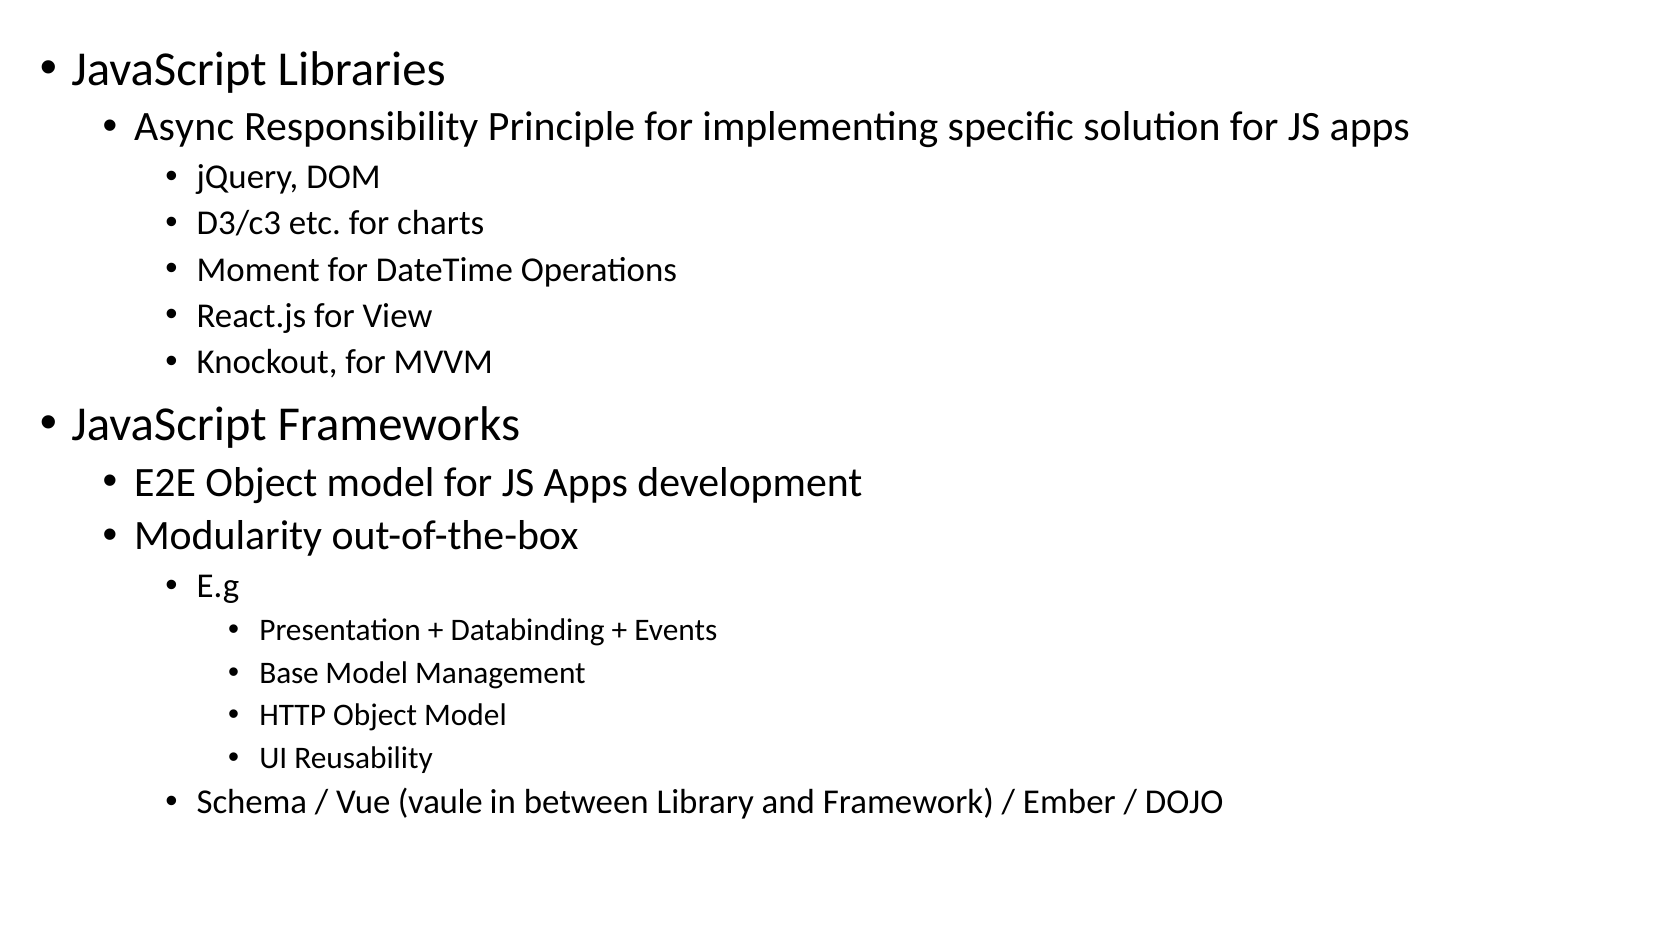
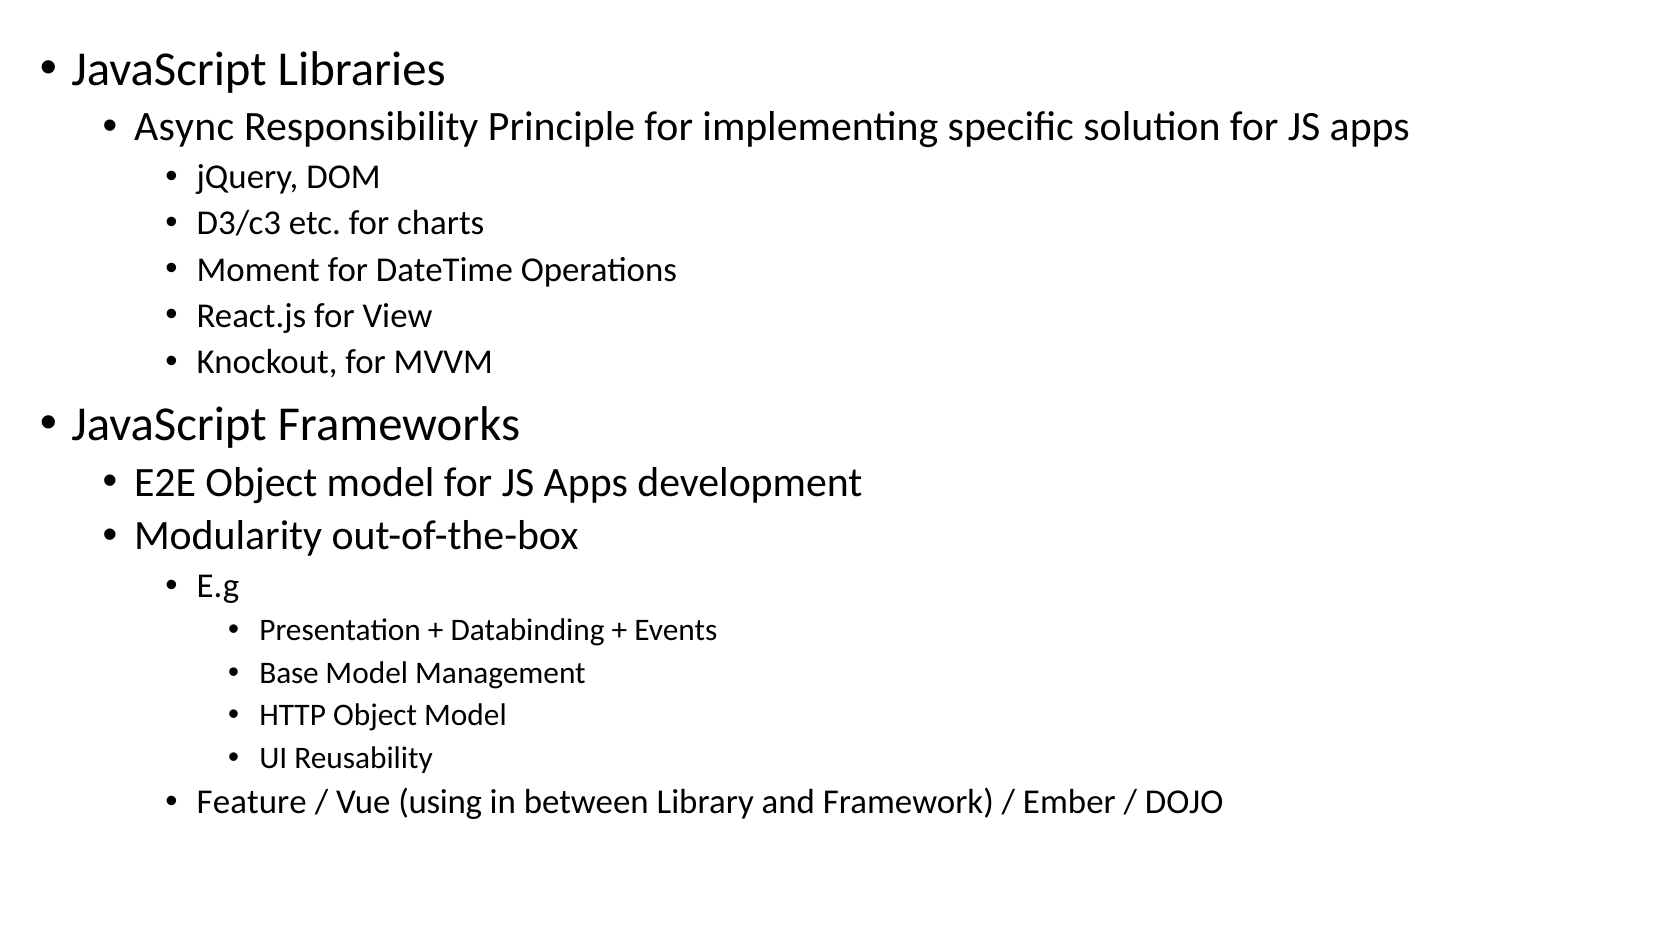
Schema: Schema -> Feature
vaule: vaule -> using
